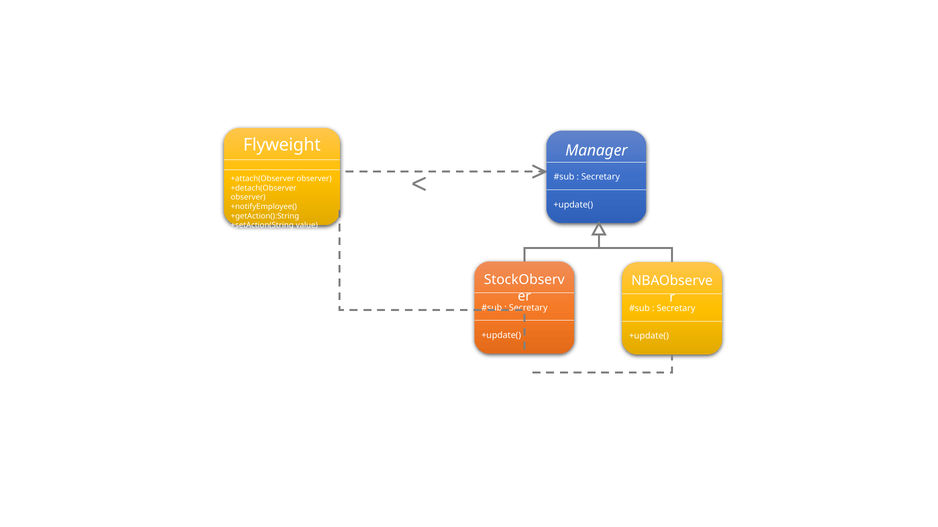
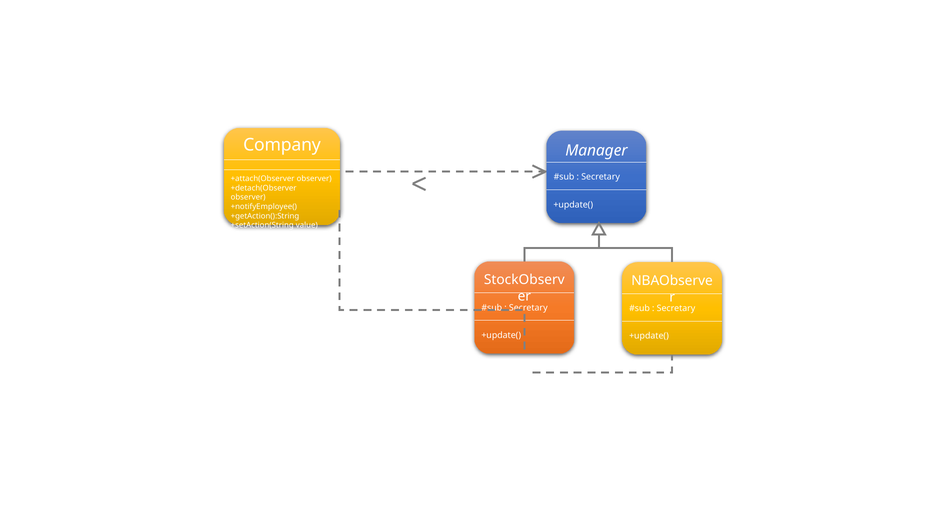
Flyweight: Flyweight -> Company
